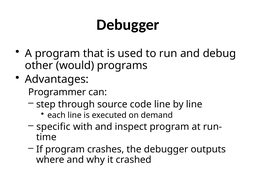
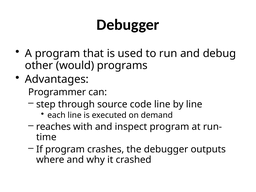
specific: specific -> reaches
